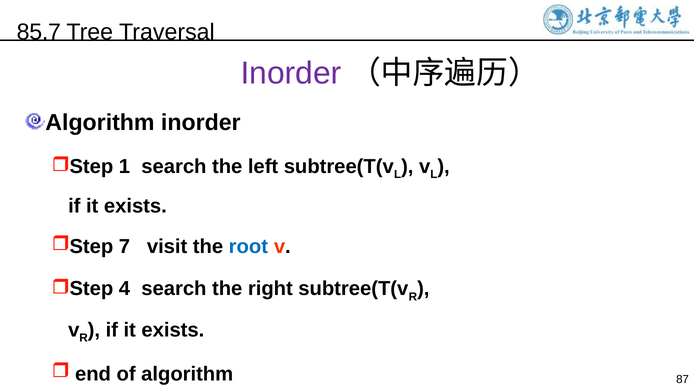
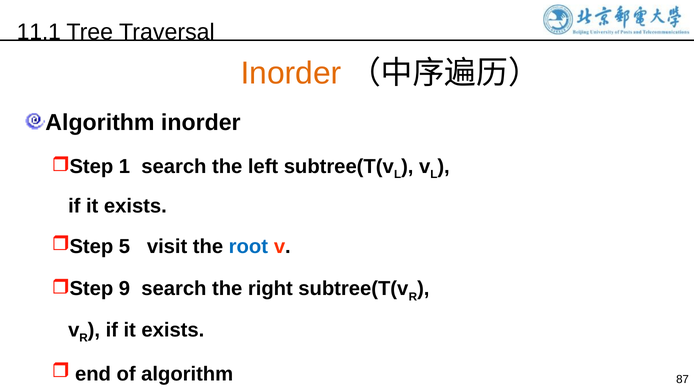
85.7: 85.7 -> 11.1
Inorder at (291, 74) colour: purple -> orange
7: 7 -> 5
4: 4 -> 9
